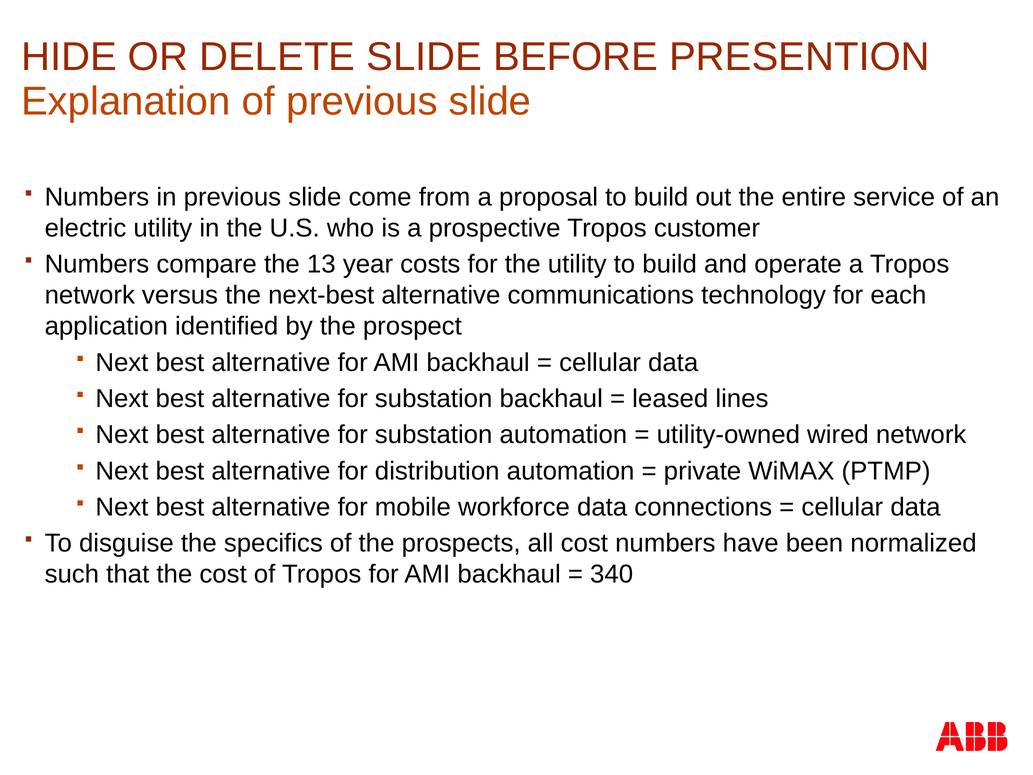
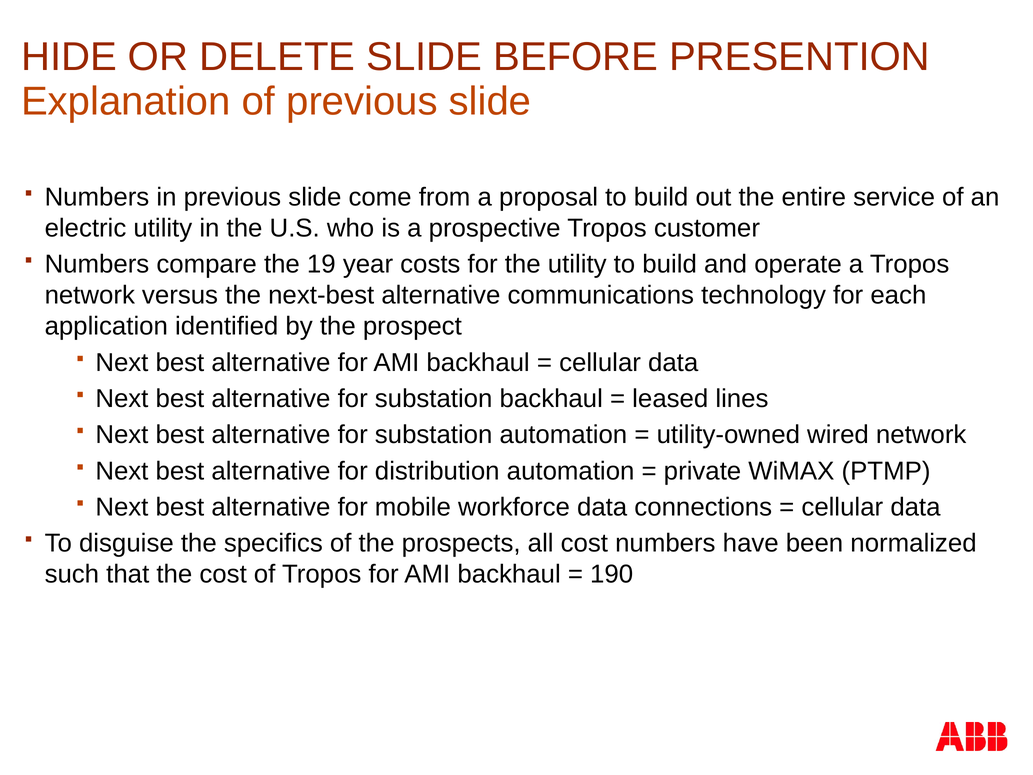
13: 13 -> 19
340: 340 -> 190
